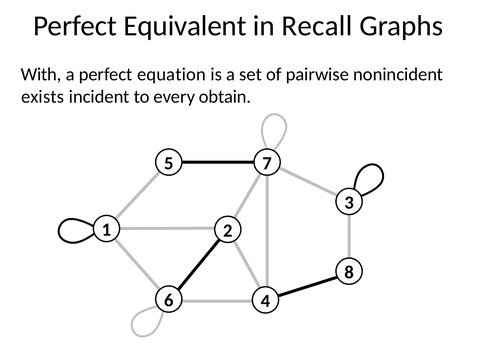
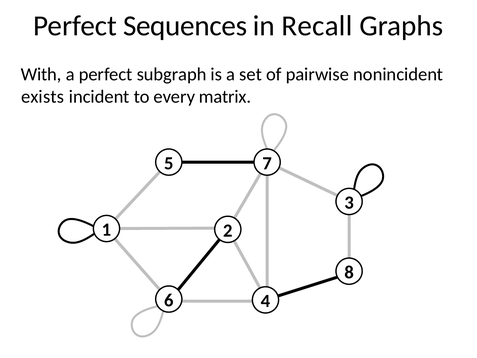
Equivalent: Equivalent -> Sequences
equation: equation -> subgraph
obtain: obtain -> matrix
